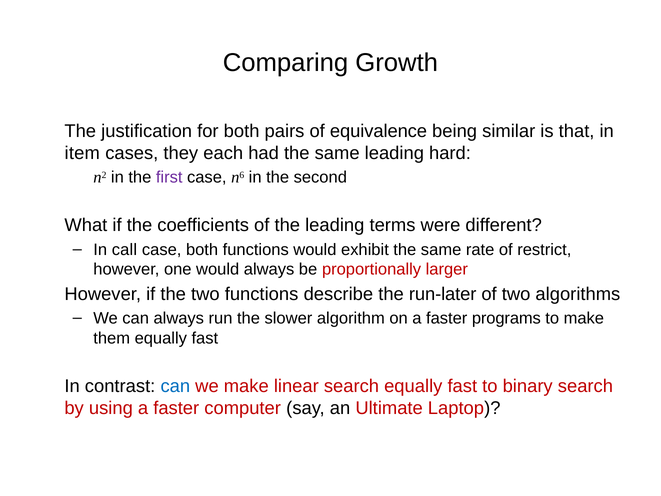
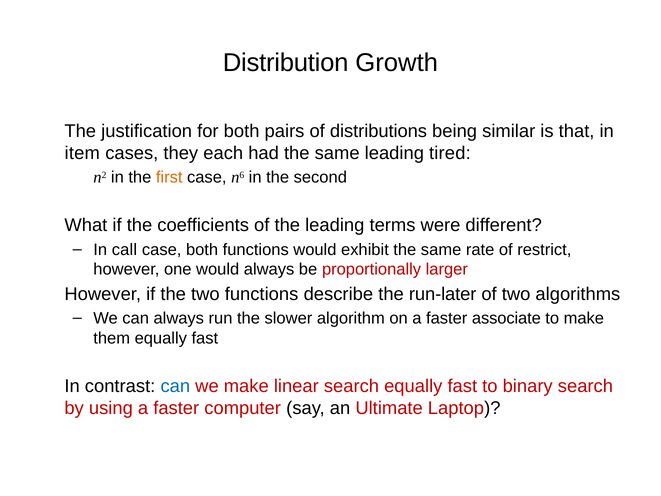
Comparing: Comparing -> Distribution
equivalence: equivalence -> distributions
hard: hard -> tired
first colour: purple -> orange
programs: programs -> associate
